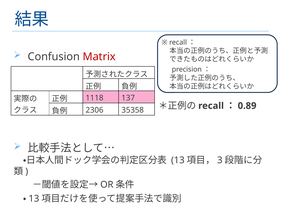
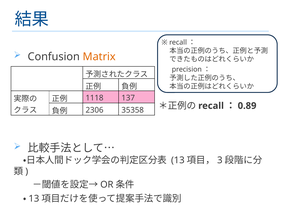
Matrix colour: red -> orange
